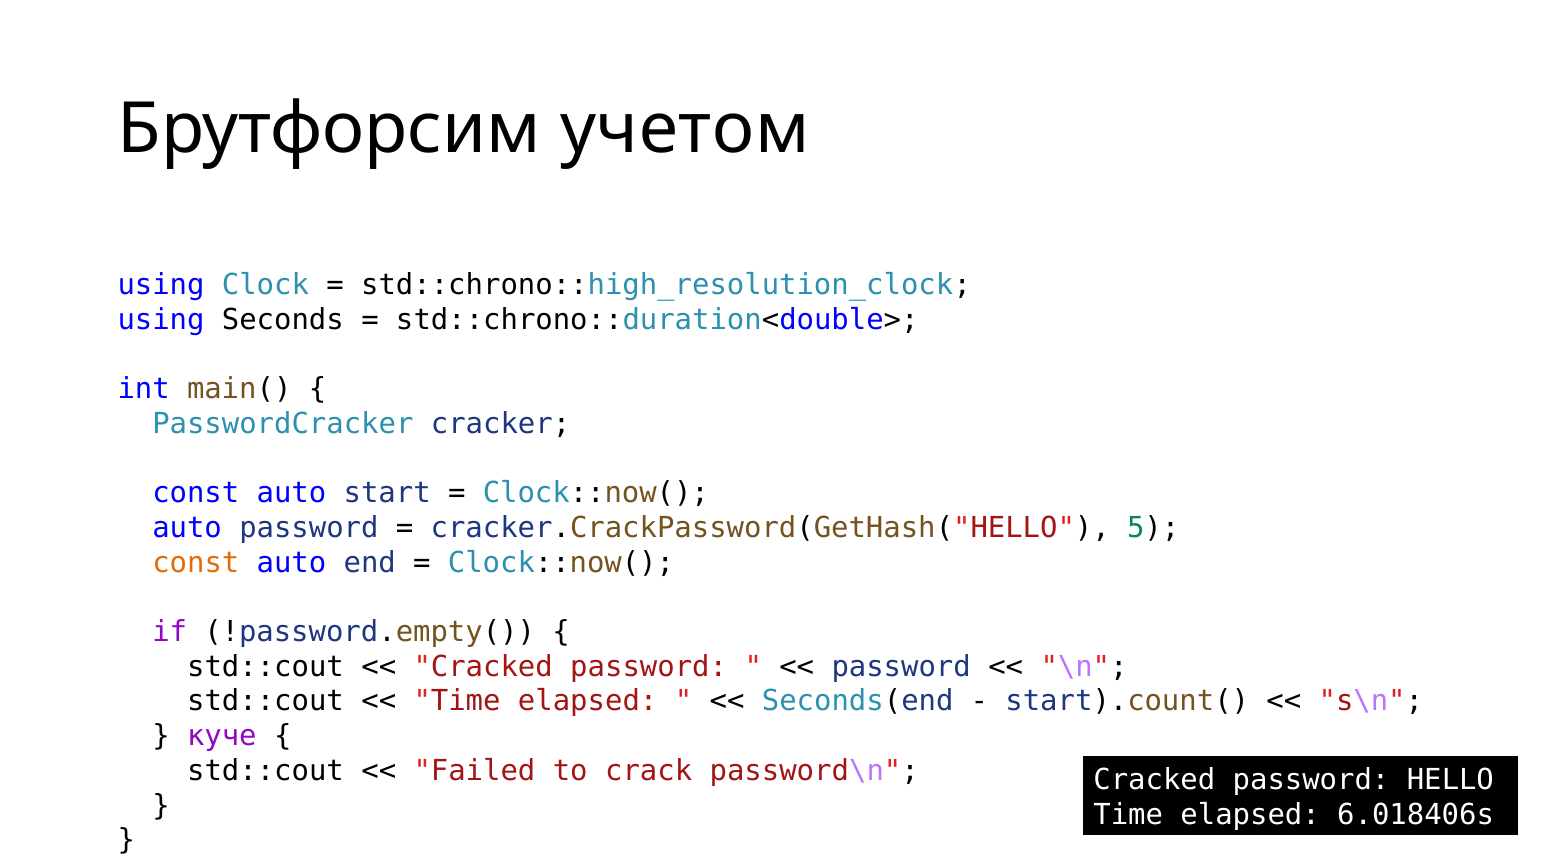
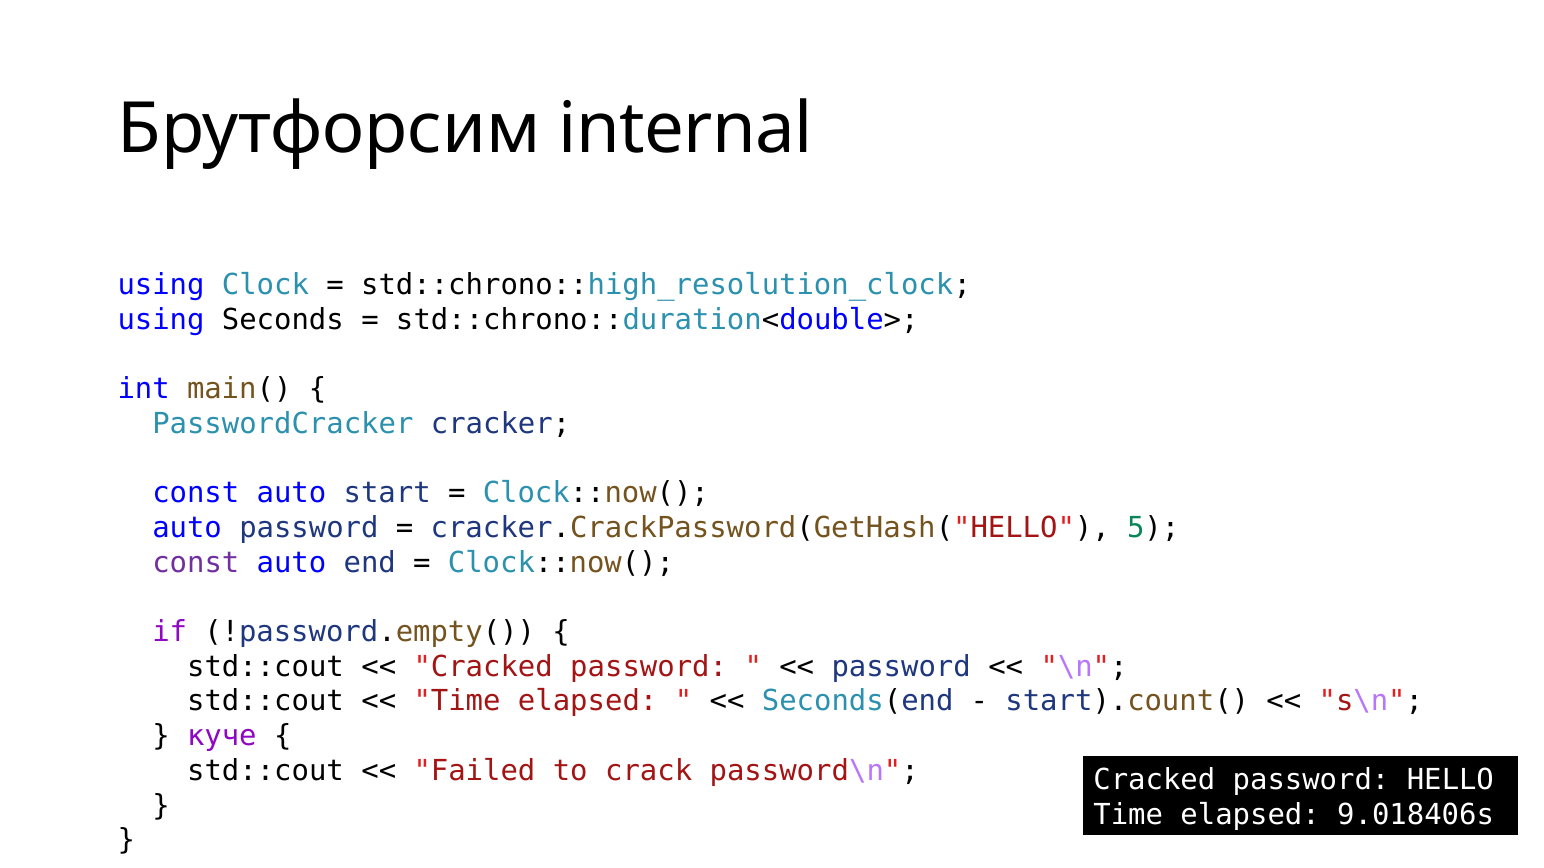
учетом: учетом -> internal
const at (196, 563) colour: orange -> purple
6.018406s: 6.018406s -> 9.018406s
